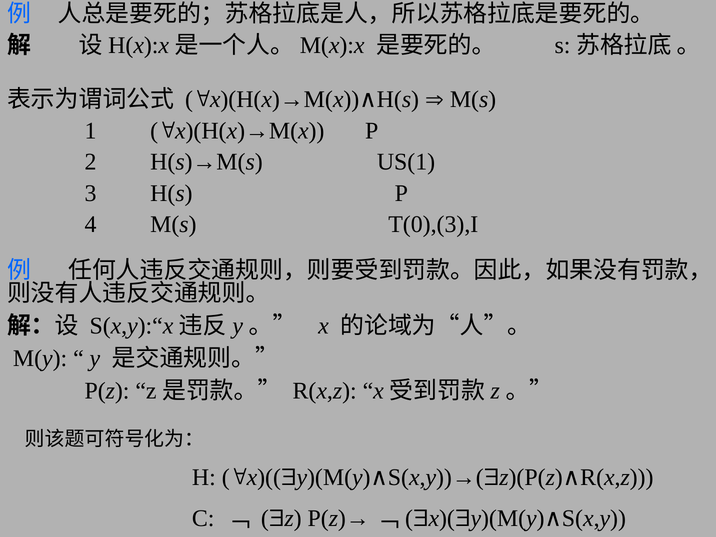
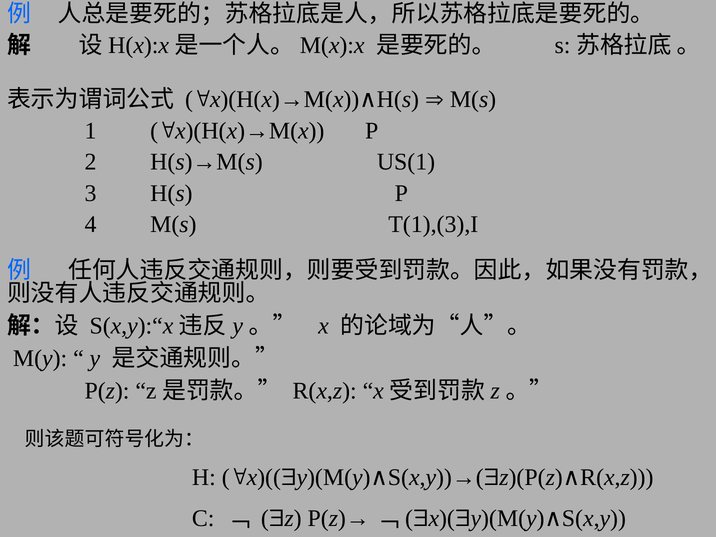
T(0),(3),I: T(0),(3),I -> T(1),(3),I
